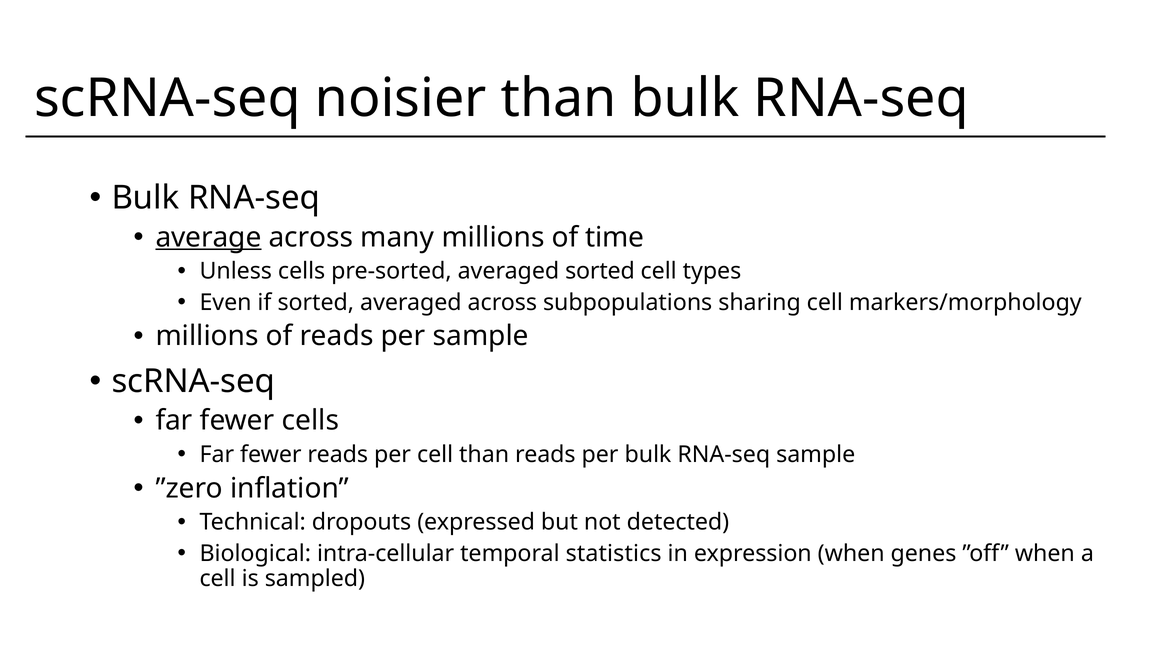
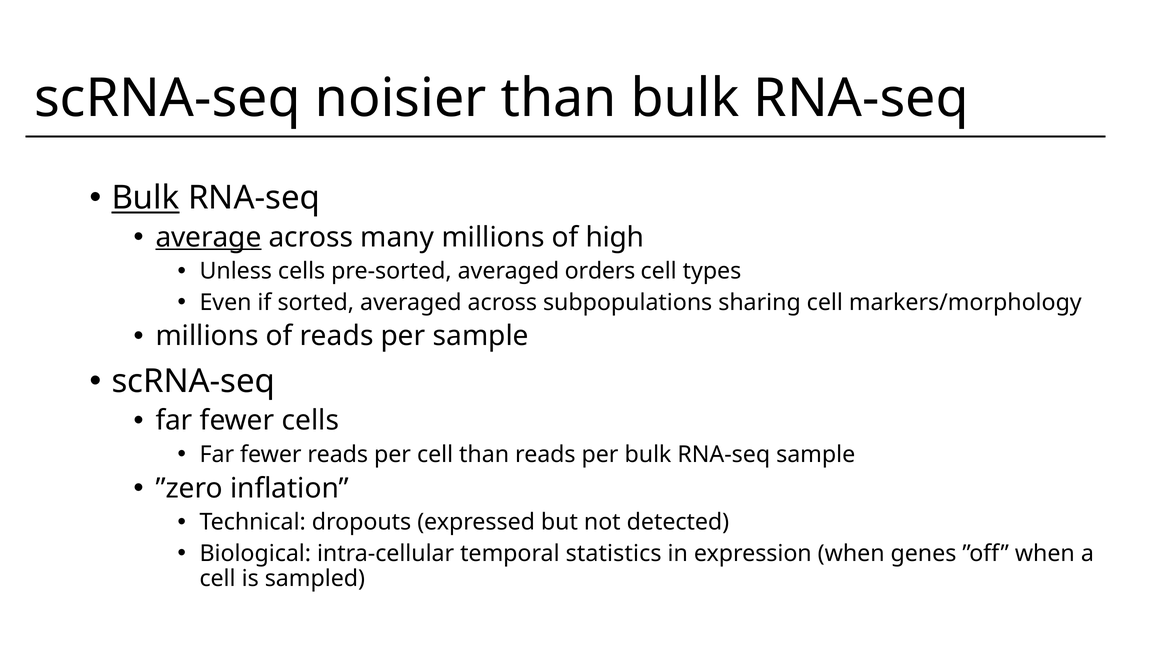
Bulk at (146, 198) underline: none -> present
time: time -> high
averaged sorted: sorted -> orders
